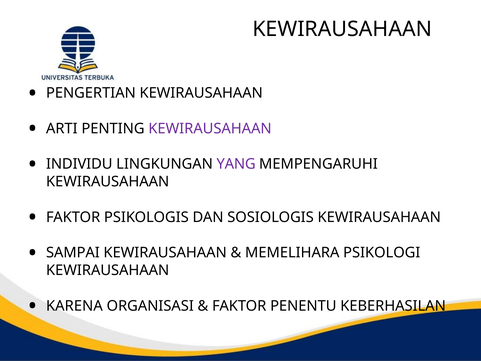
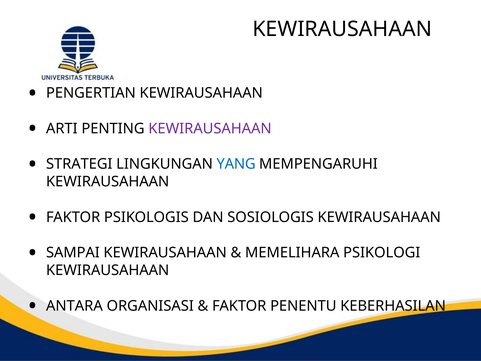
INDIVIDU: INDIVIDU -> STRATEGI
YANG colour: purple -> blue
KARENA: KARENA -> ANTARA
